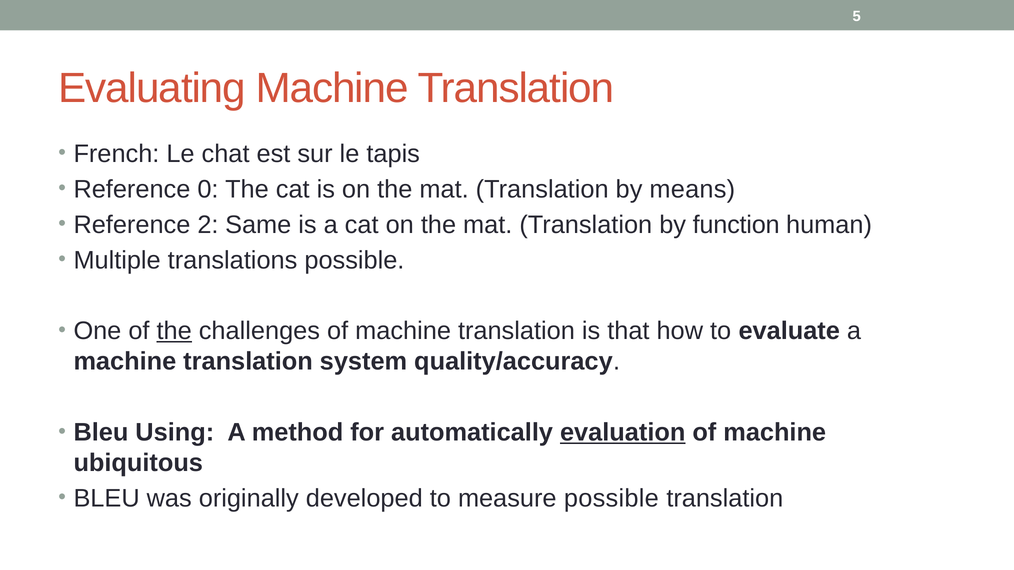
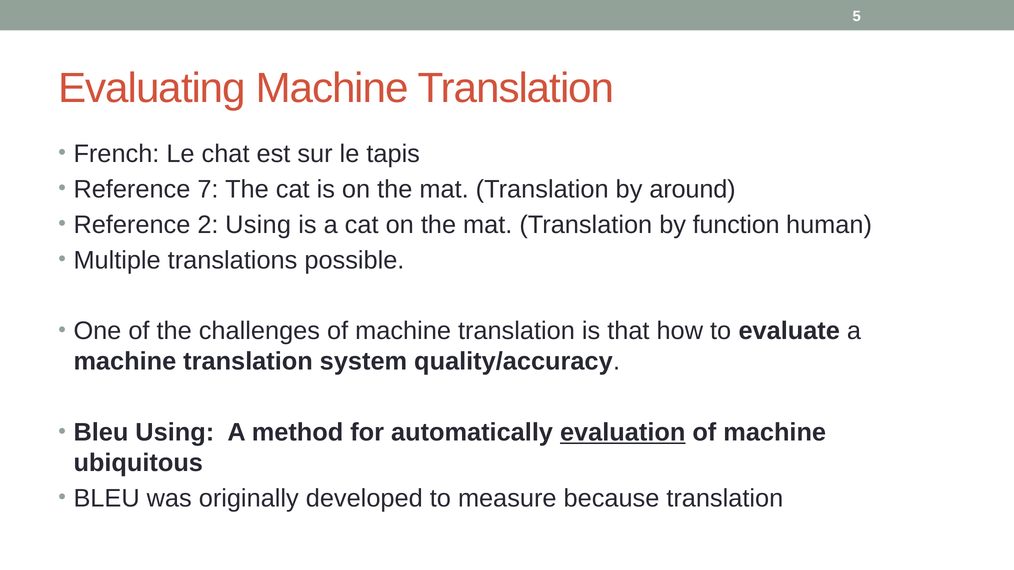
0: 0 -> 7
means: means -> around
2 Same: Same -> Using
the at (174, 331) underline: present -> none
measure possible: possible -> because
